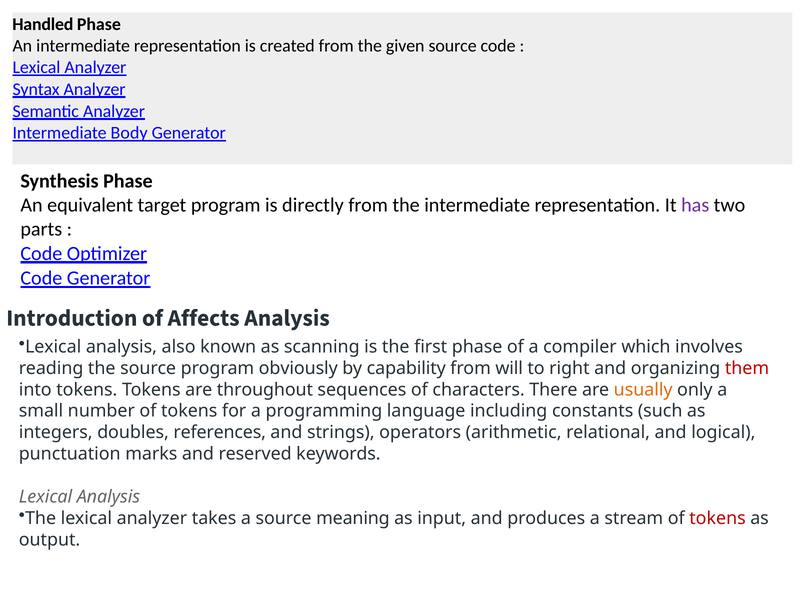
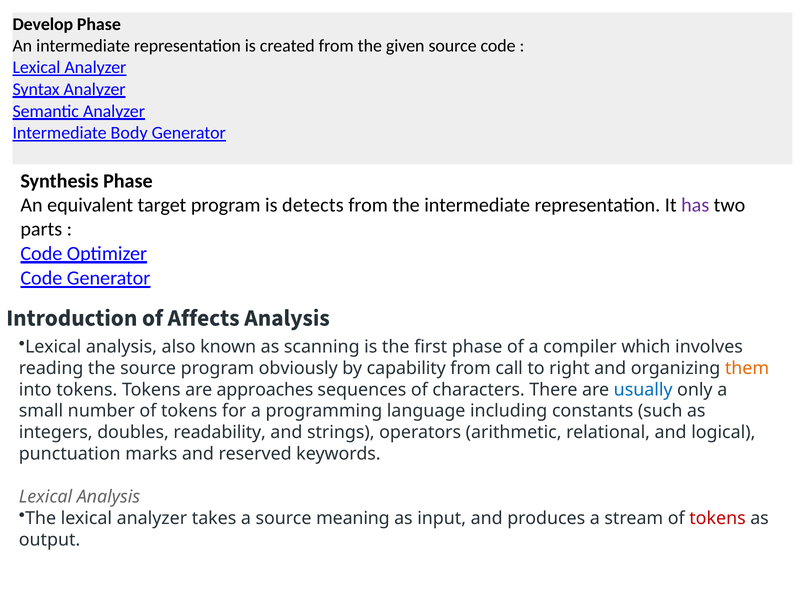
Handled: Handled -> Develop
directly: directly -> detects
will: will -> call
them colour: red -> orange
throughout: throughout -> approaches
usually colour: orange -> blue
references: references -> readability
